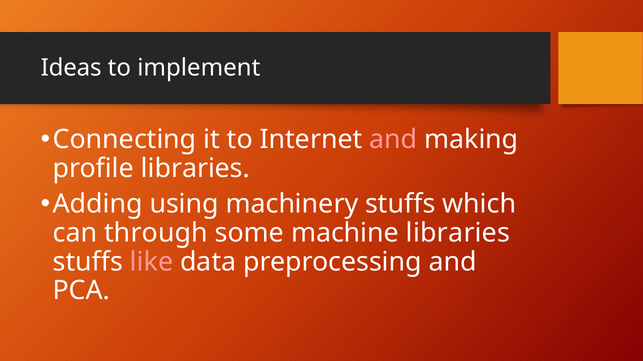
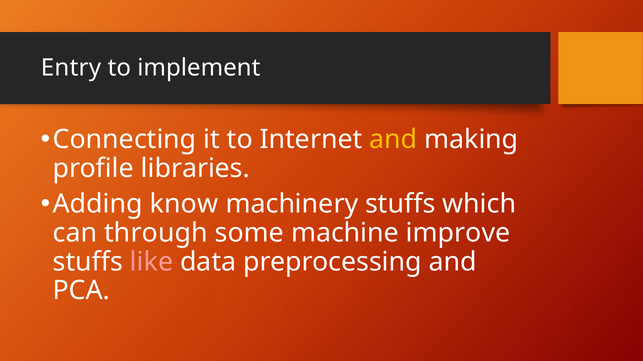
Ideas: Ideas -> Entry
and at (393, 140) colour: pink -> yellow
using: using -> know
machine libraries: libraries -> improve
